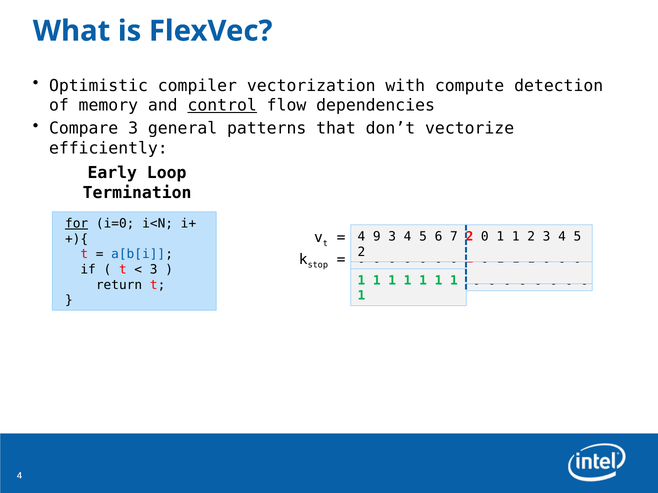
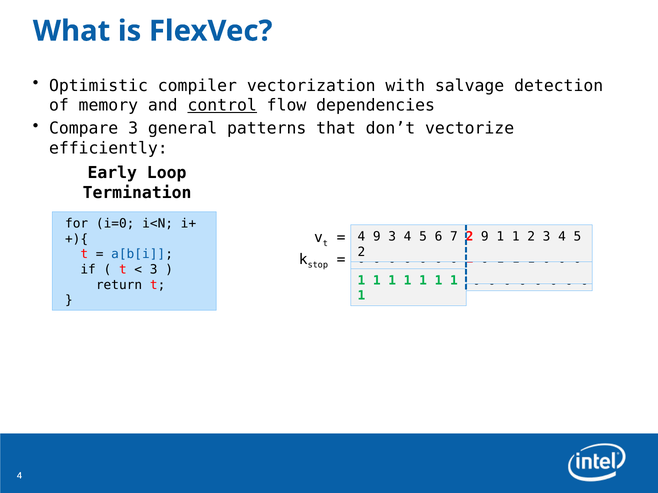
compute: compute -> salvage
for underline: present -> none
2 0: 0 -> 9
